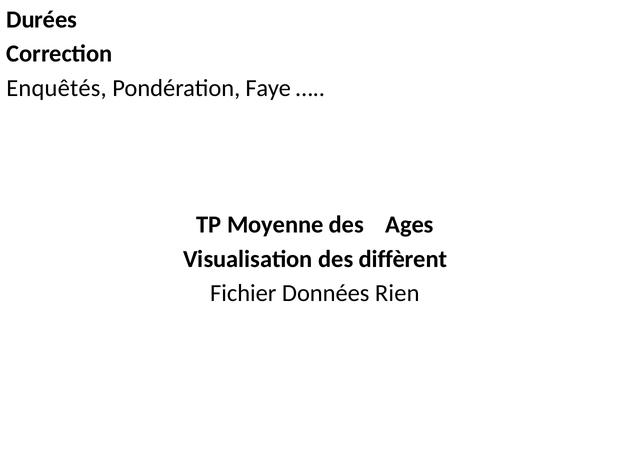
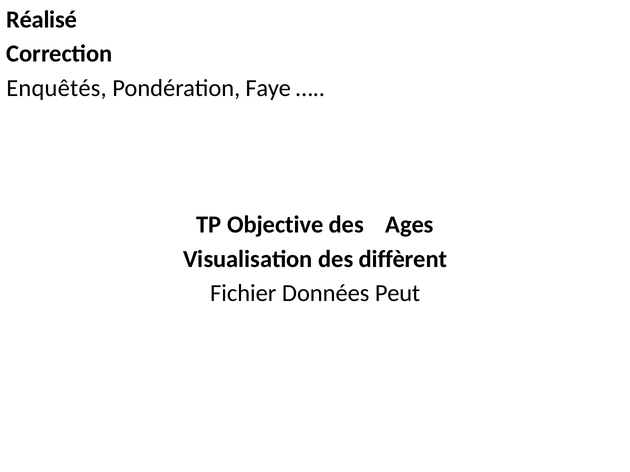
Durées: Durées -> Réalisé
Moyenne: Moyenne -> Objective
Rien: Rien -> Peut
